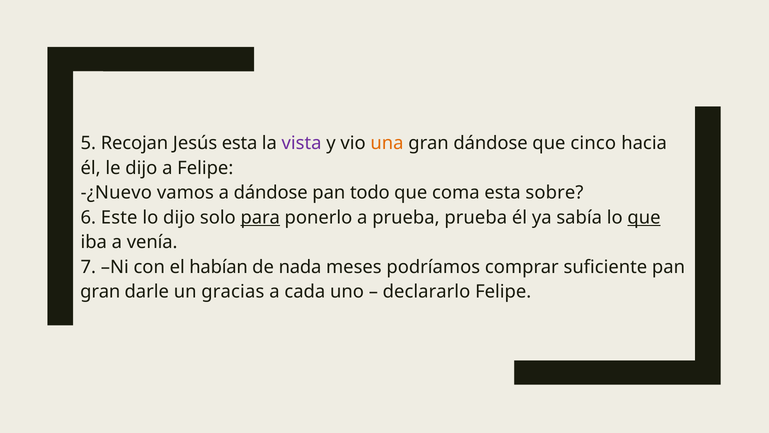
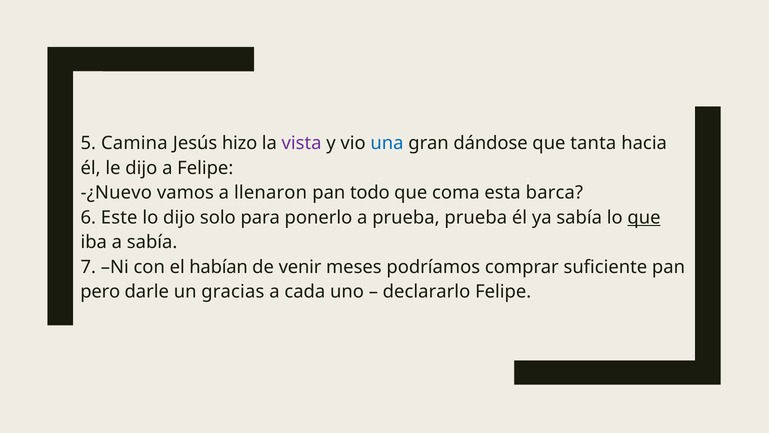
Recojan: Recojan -> Camina
Jesús esta: esta -> hizo
una colour: orange -> blue
cinco: cinco -> tanta
a dándose: dándose -> llenaron
sobre: sobre -> barca
para underline: present -> none
a venía: venía -> sabía
nada: nada -> venir
gran at (100, 292): gran -> pero
